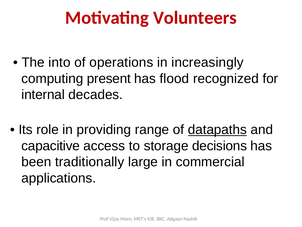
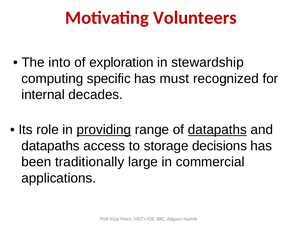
operations: operations -> exploration
increasingly: increasingly -> stewardship
present: present -> specific
flood: flood -> must
providing underline: none -> present
capacitive at (51, 146): capacitive -> datapaths
